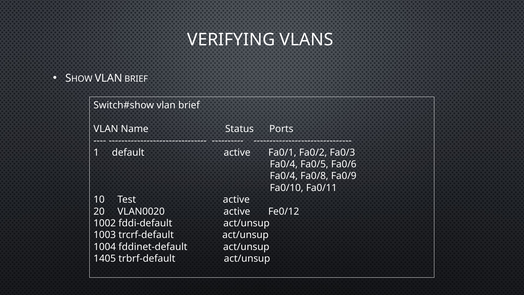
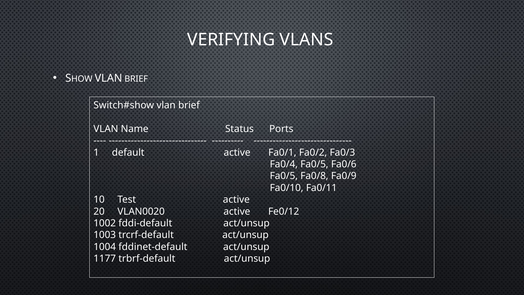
Fa0/4 at (284, 176): Fa0/4 -> Fa0/5
1405: 1405 -> 1177
